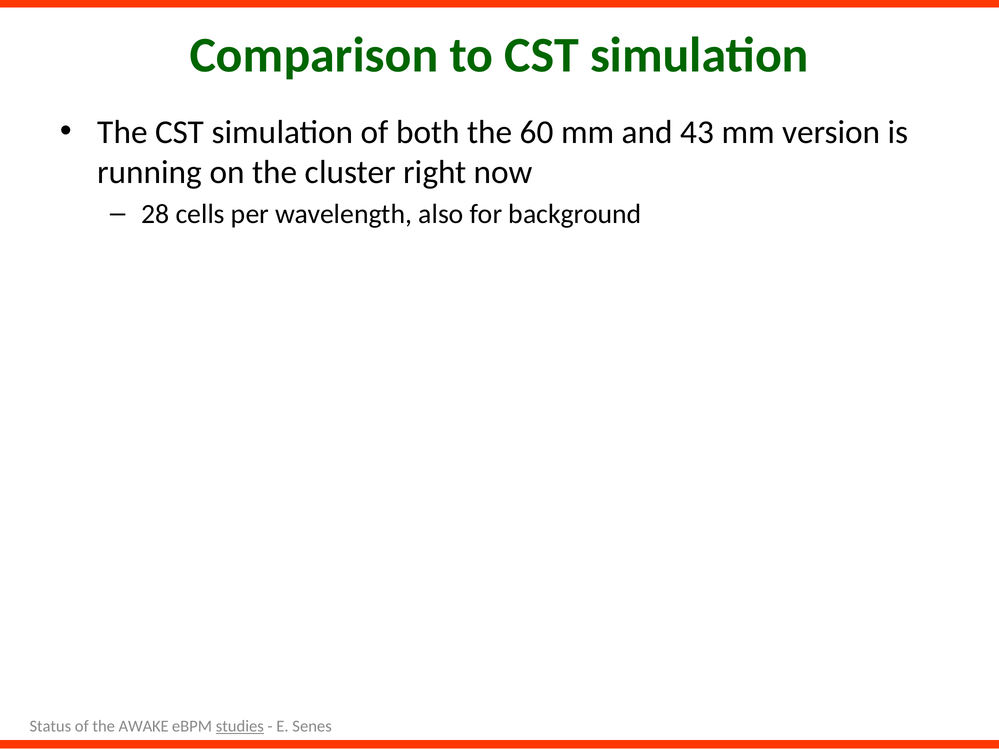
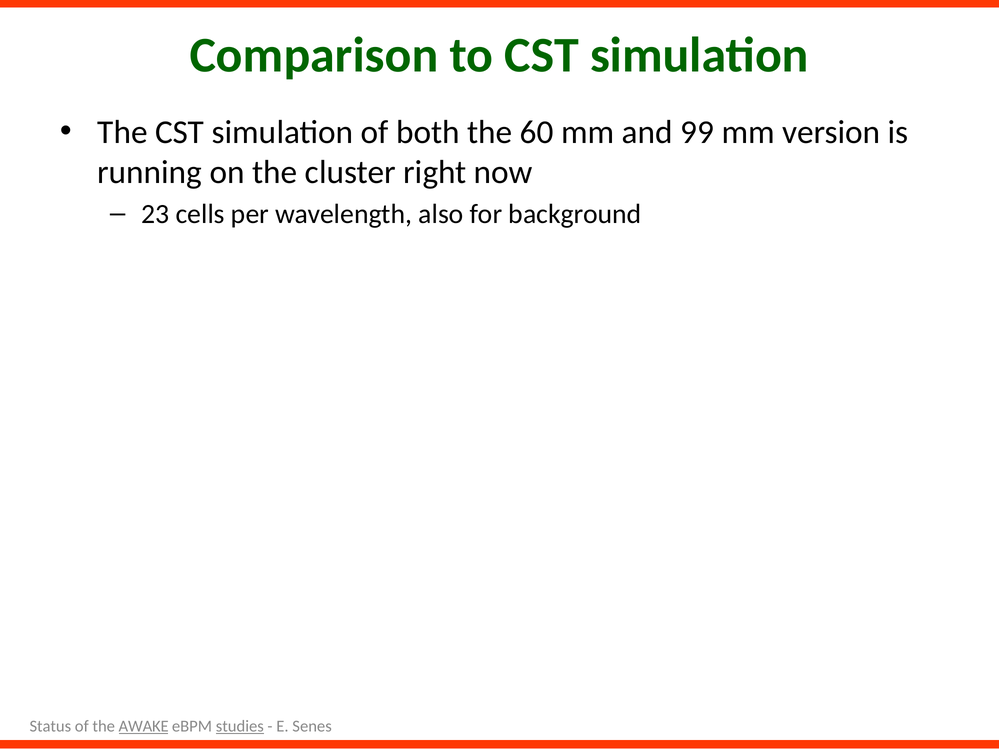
43: 43 -> 99
28: 28 -> 23
AWAKE underline: none -> present
